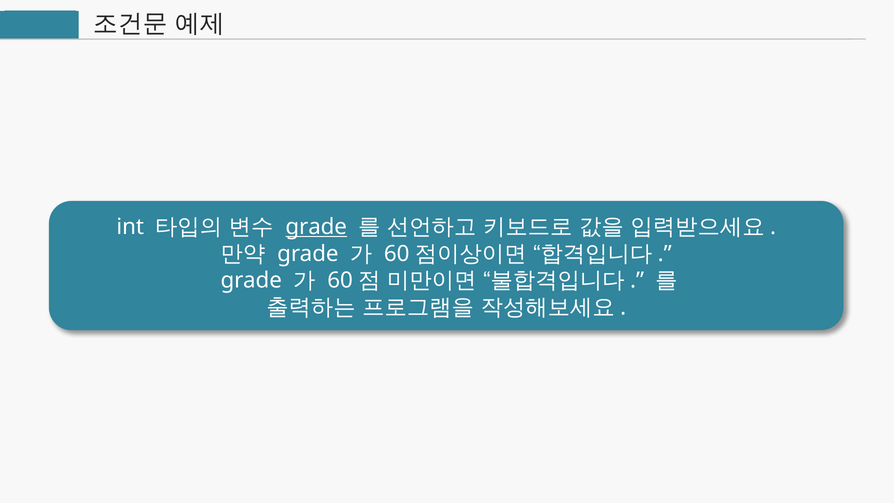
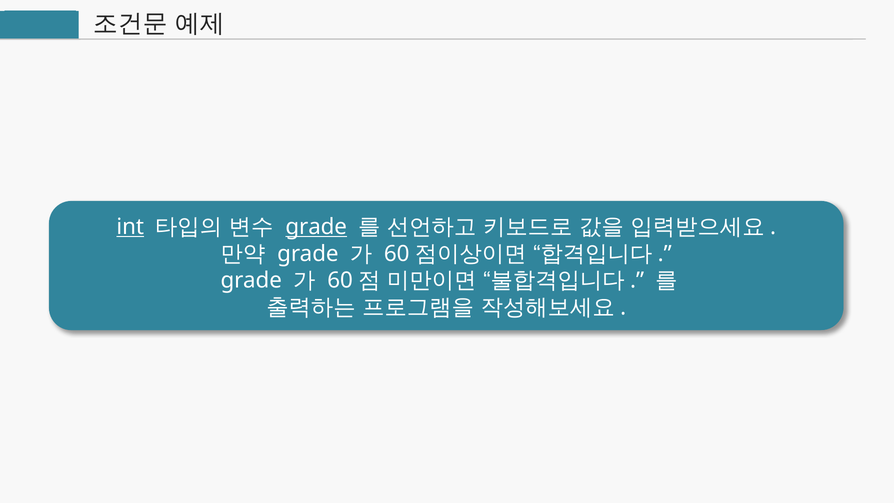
int underline: none -> present
